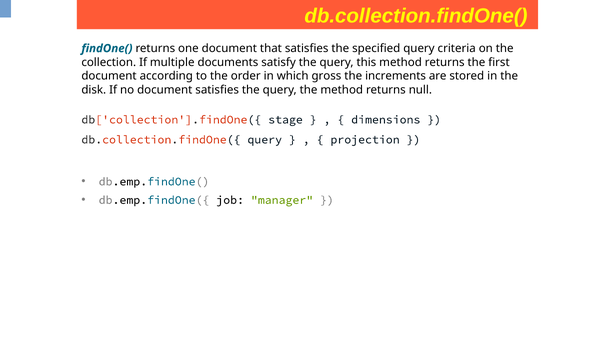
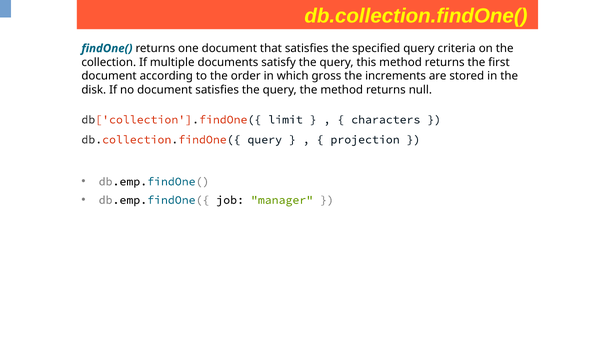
stage: stage -> limit
dimensions: dimensions -> characters
